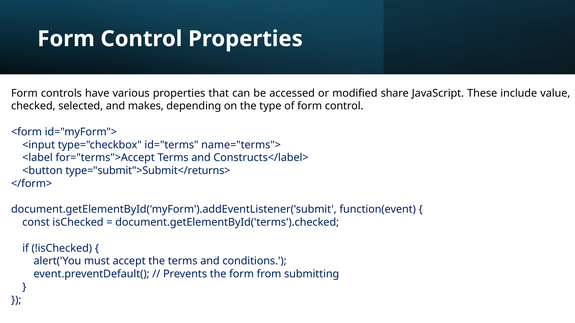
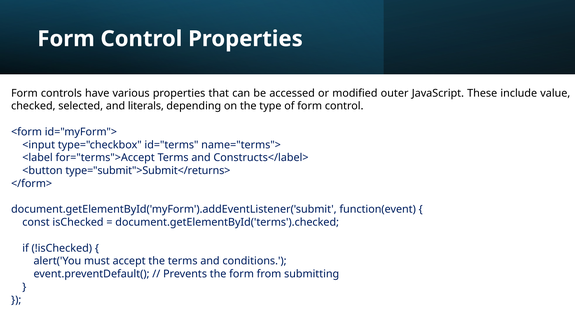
share: share -> outer
makes: makes -> literals
